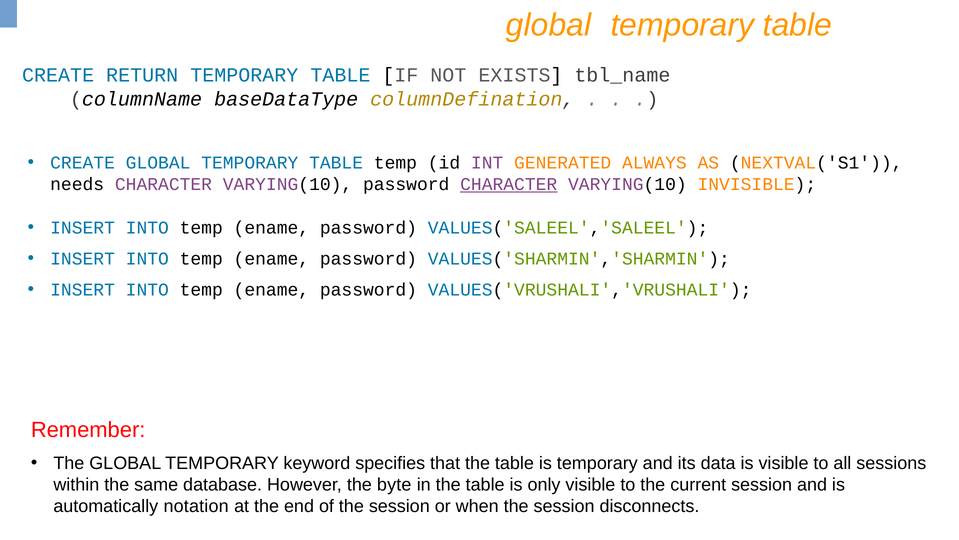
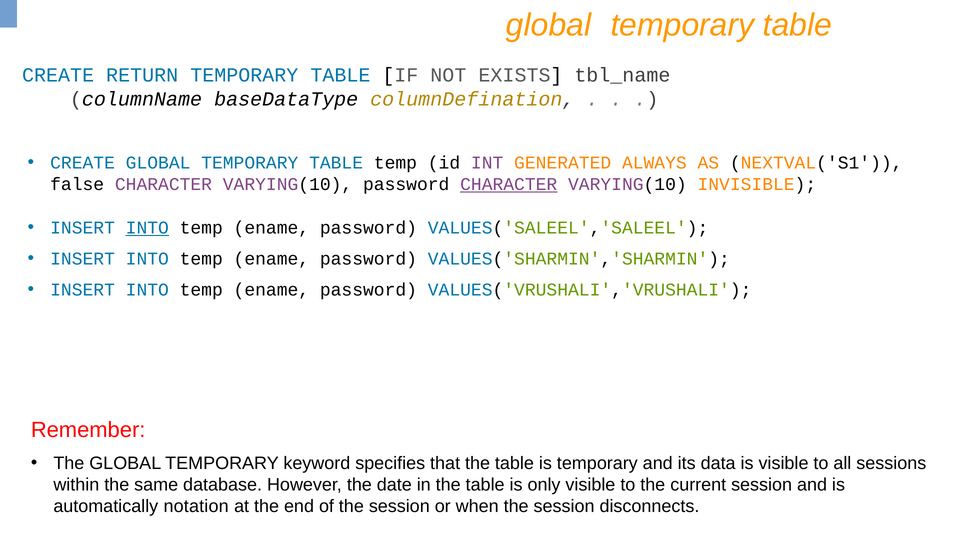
needs: needs -> false
INTO at (147, 227) underline: none -> present
byte: byte -> date
